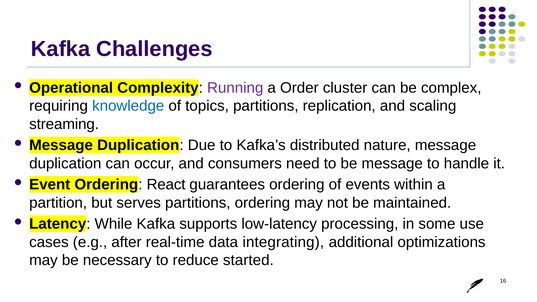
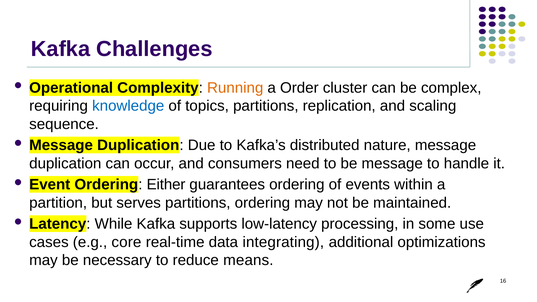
Running colour: purple -> orange
streaming: streaming -> sequence
React: React -> Either
after: after -> core
started: started -> means
